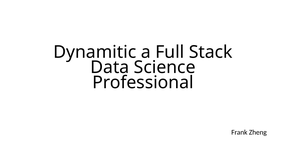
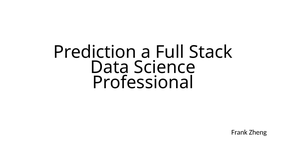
Dynamitic: Dynamitic -> Prediction
